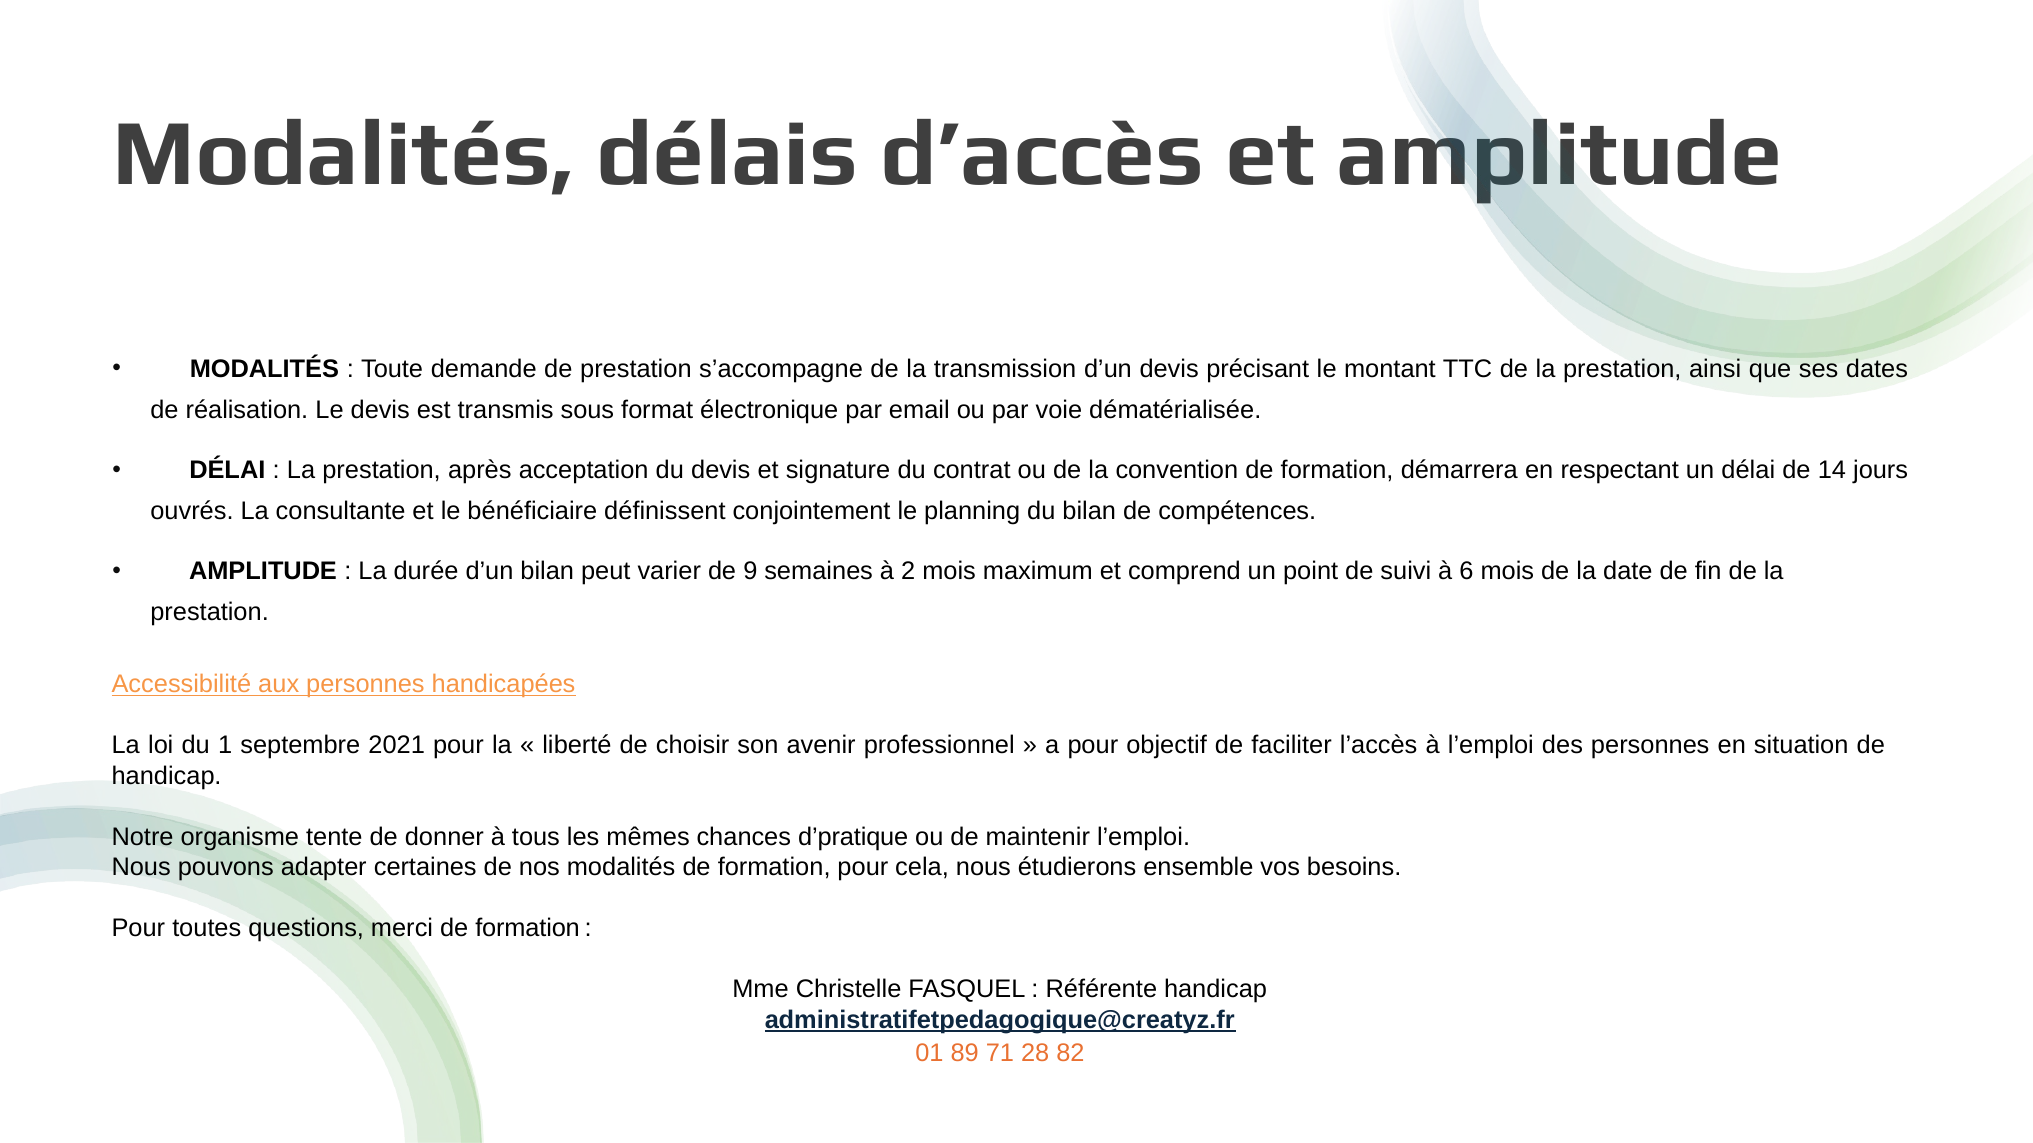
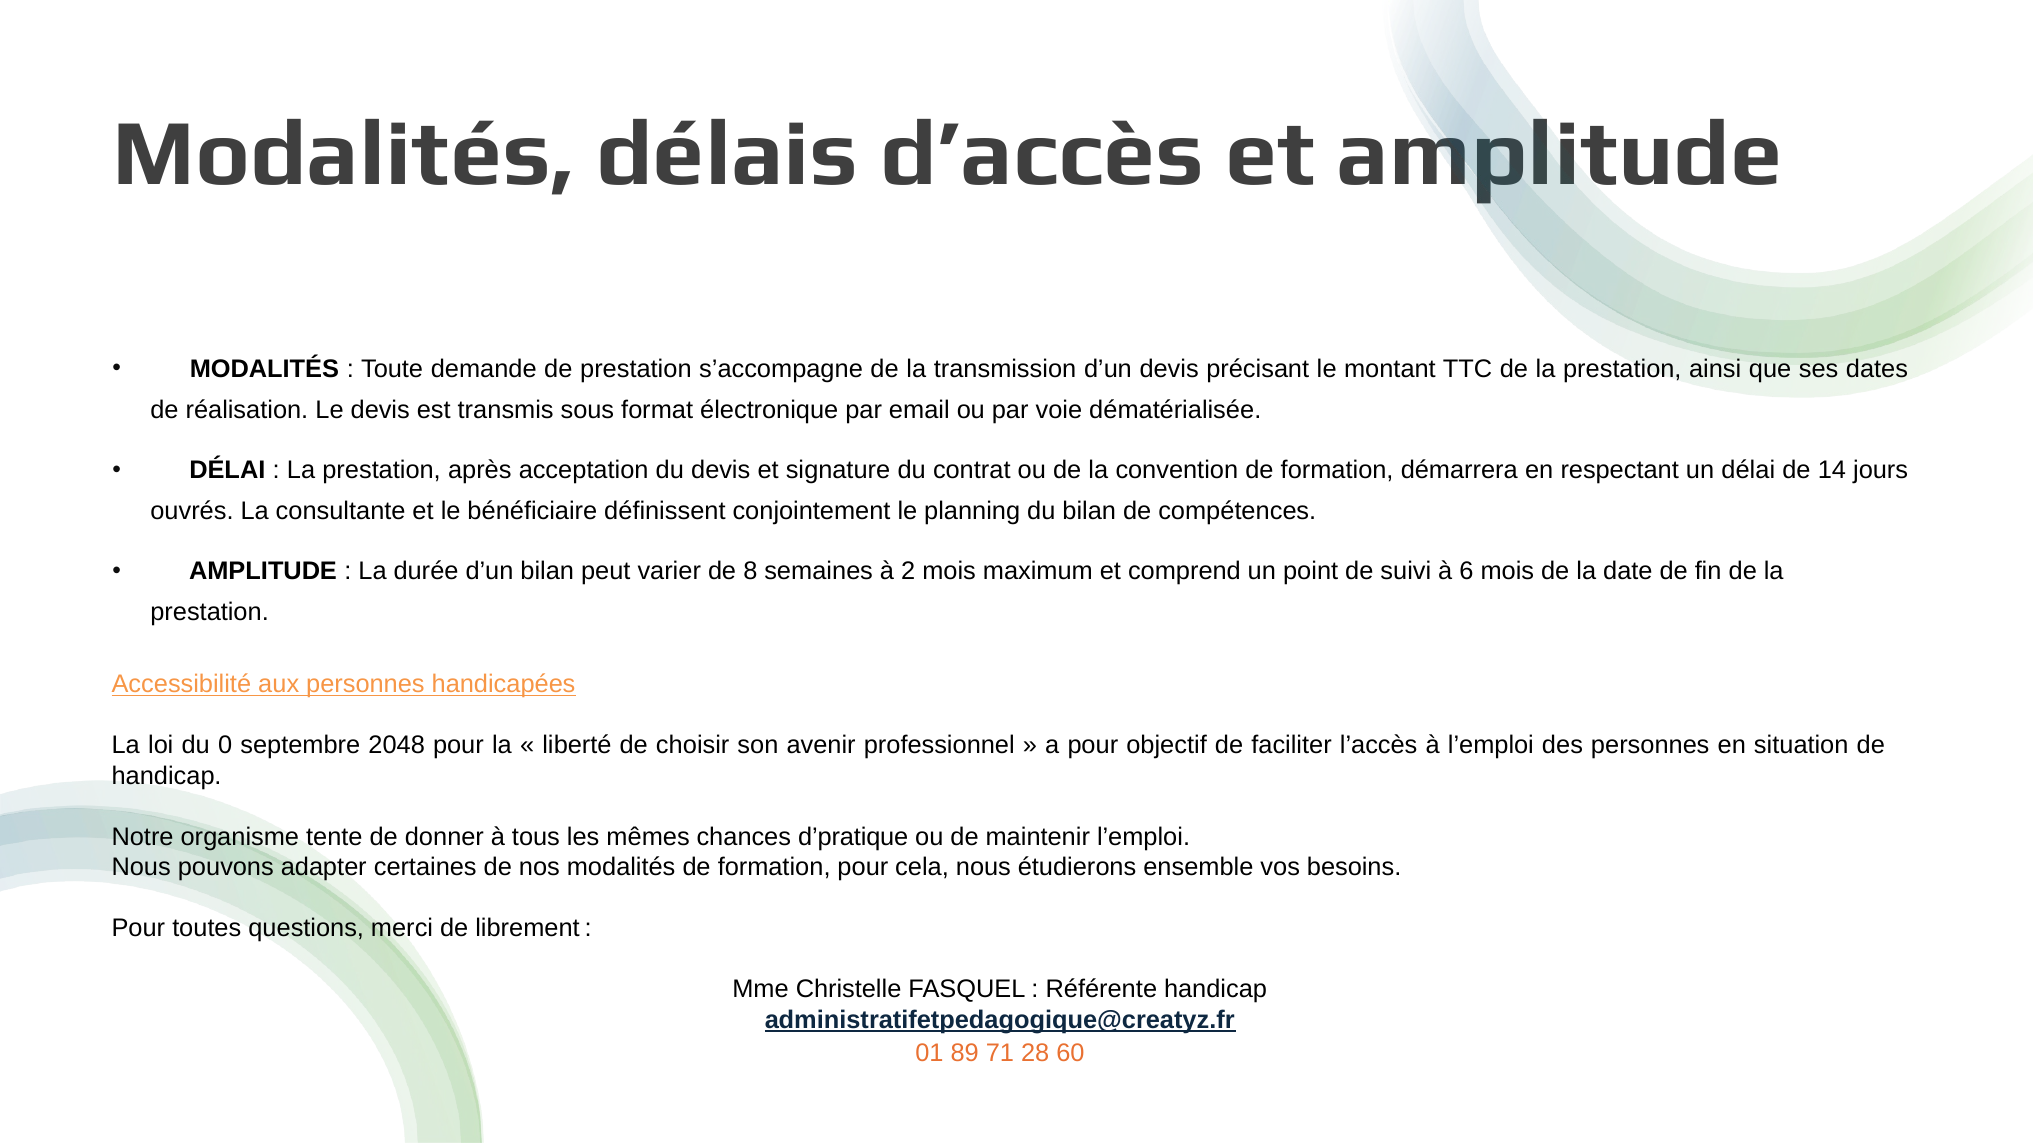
9: 9 -> 8
1: 1 -> 0
2021: 2021 -> 2048
merci de formation: formation -> librement
82: 82 -> 60
